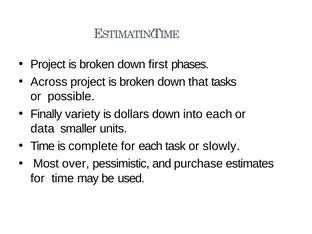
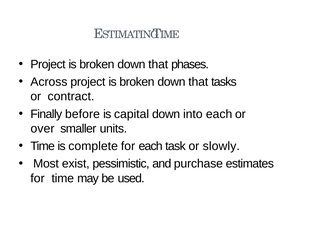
first at (158, 64): first -> that
possible: possible -> contract
variety: variety -> before
dollars: dollars -> capital
data: data -> over
over: over -> exist
